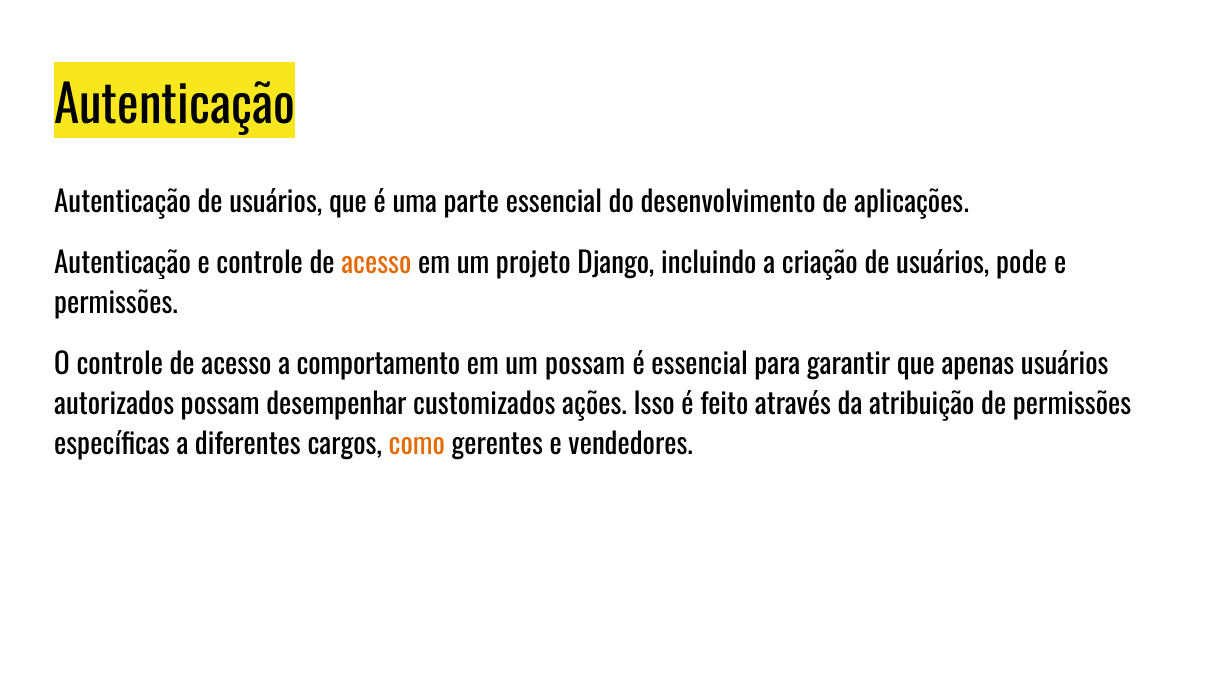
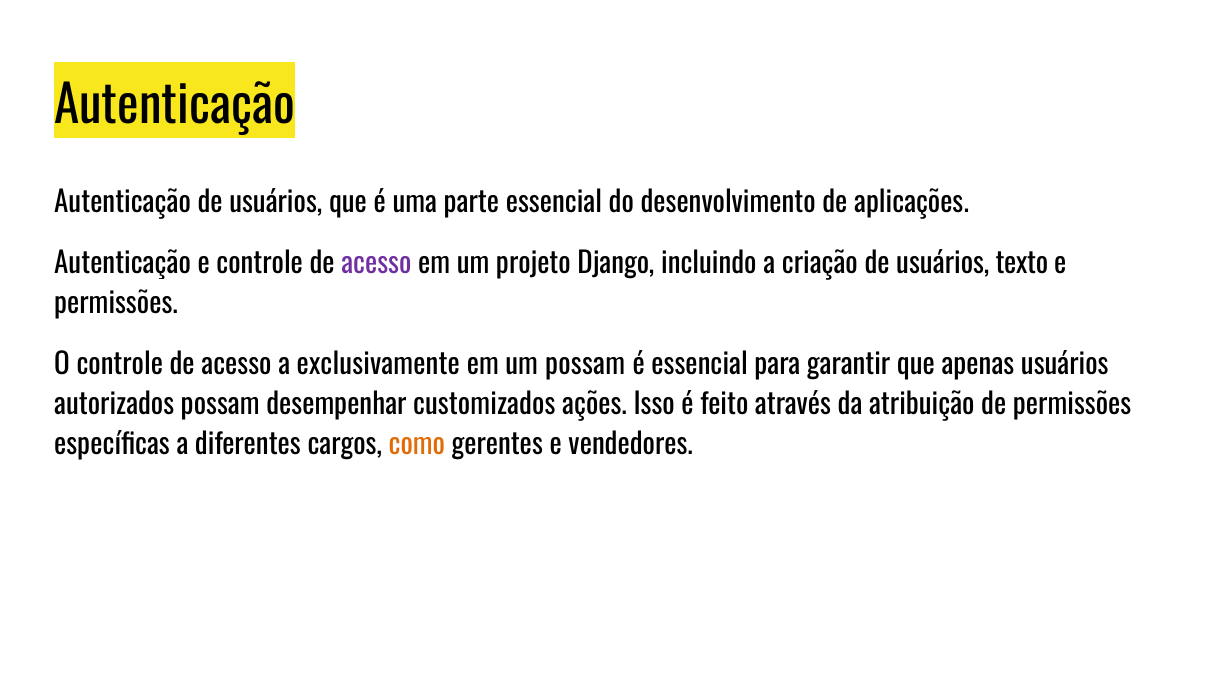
acesso at (376, 264) colour: orange -> purple
pode: pode -> texto
comportamento: comportamento -> exclusivamente
